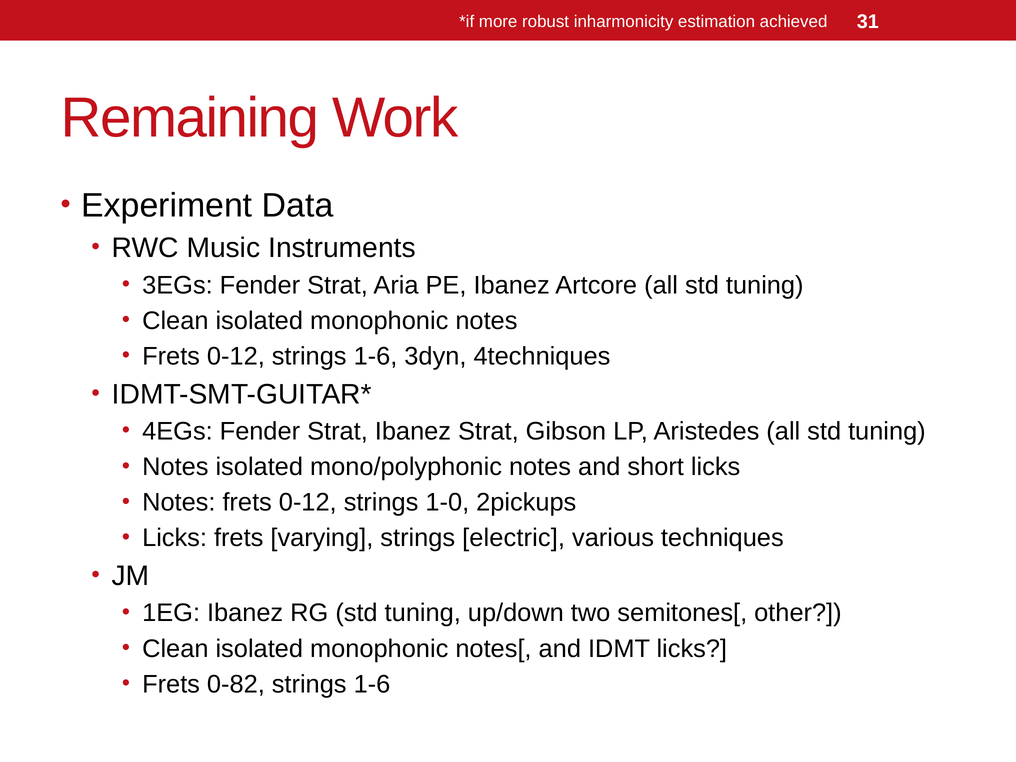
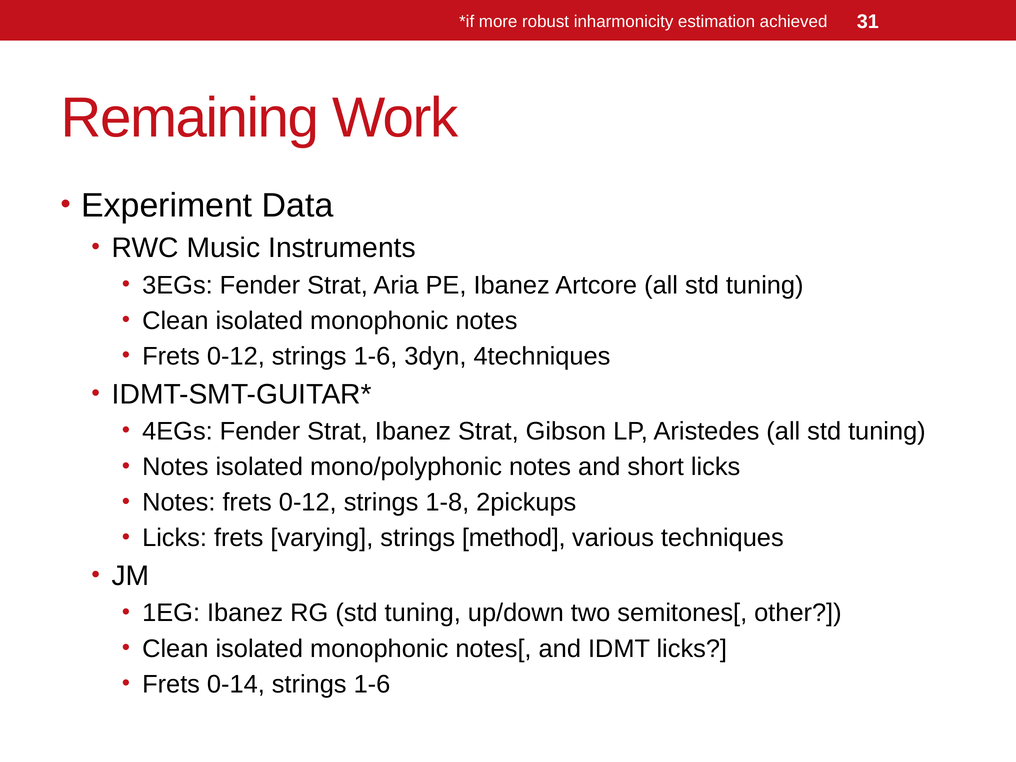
1-0: 1-0 -> 1-8
electric: electric -> method
0-82: 0-82 -> 0-14
